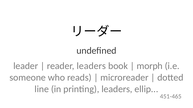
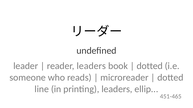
morph at (150, 66): morph -> dotted
